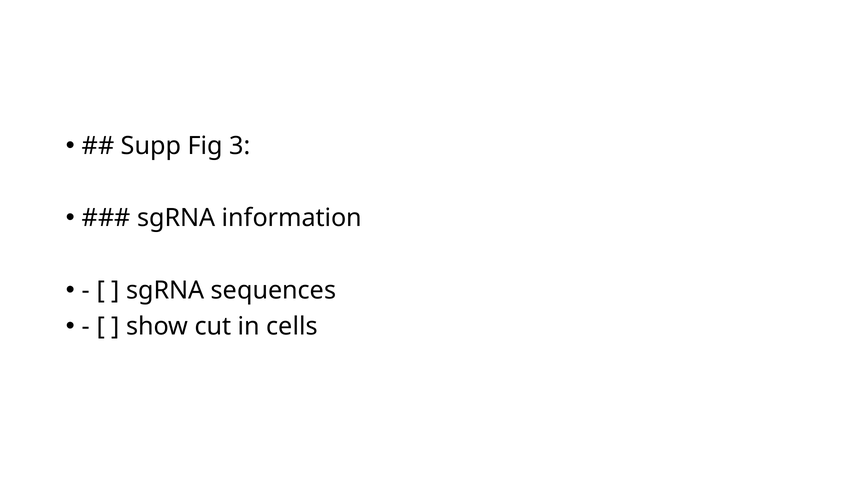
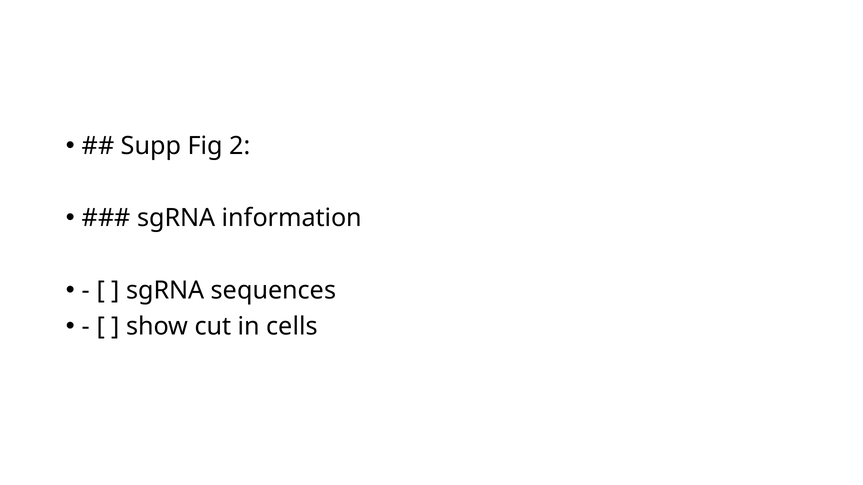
3: 3 -> 2
